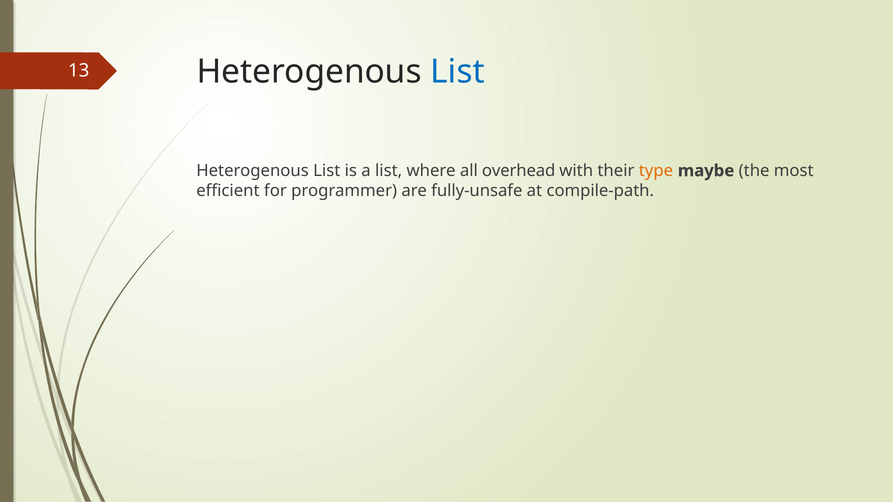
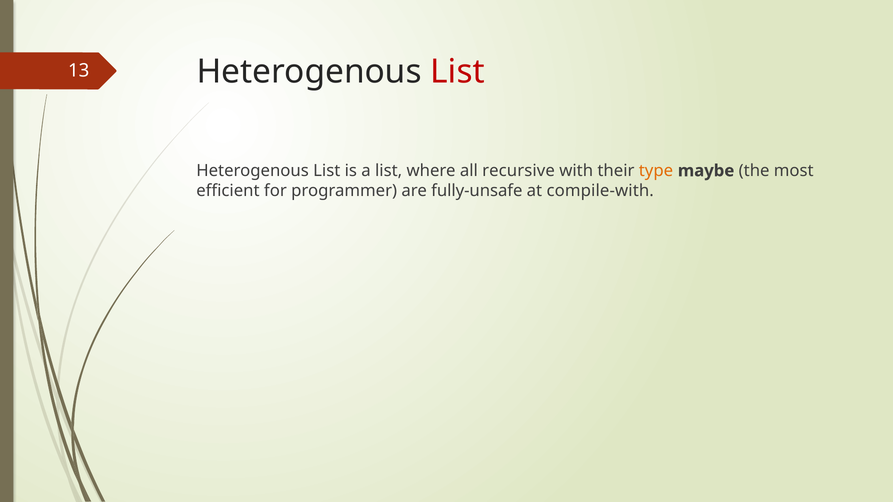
List at (458, 72) colour: blue -> red
overhead: overhead -> recursive
compile-path: compile-path -> compile-with
